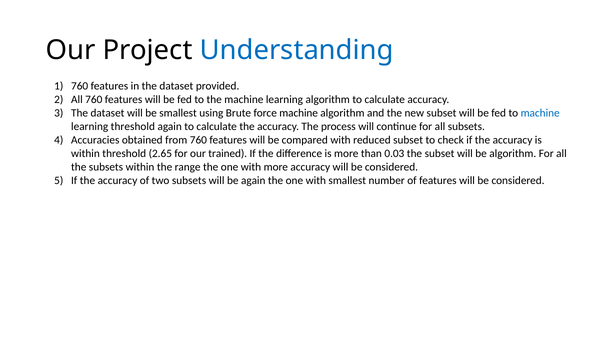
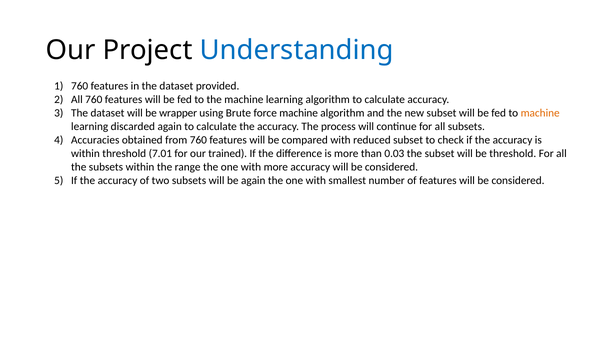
be smallest: smallest -> wrapper
machine at (540, 113) colour: blue -> orange
learning threshold: threshold -> discarded
2.65: 2.65 -> 7.01
be algorithm: algorithm -> threshold
